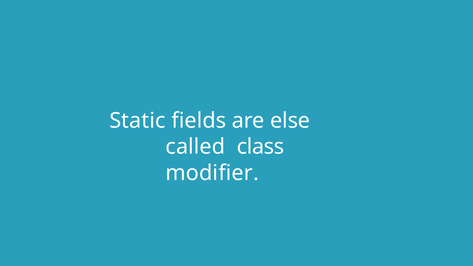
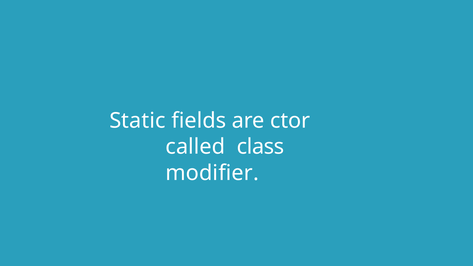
else: else -> ctor
